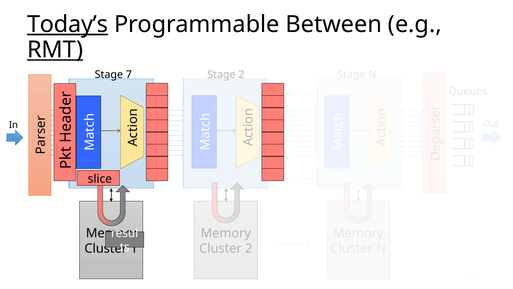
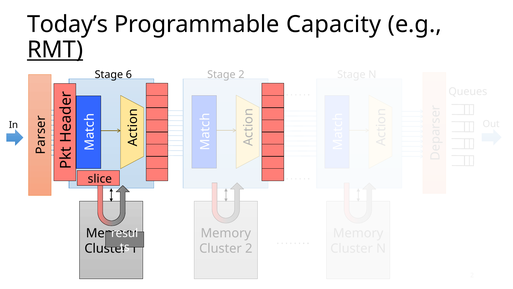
Today’s underline: present -> none
Between: Between -> Capacity
7: 7 -> 6
